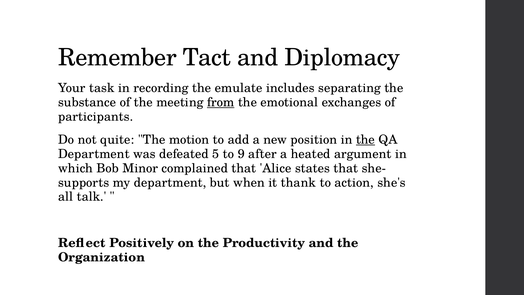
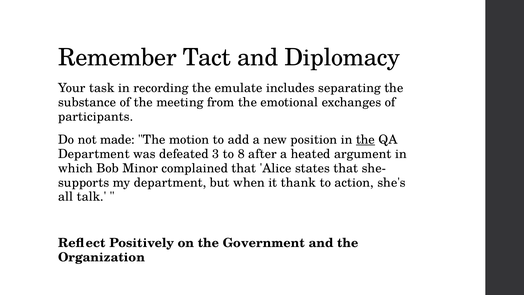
from underline: present -> none
quite: quite -> made
5: 5 -> 3
9: 9 -> 8
Productivity: Productivity -> Government
